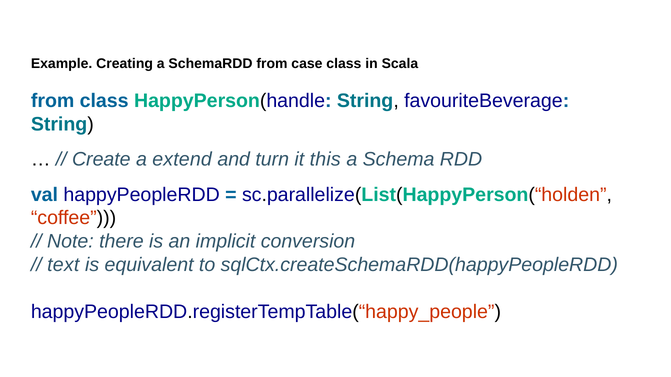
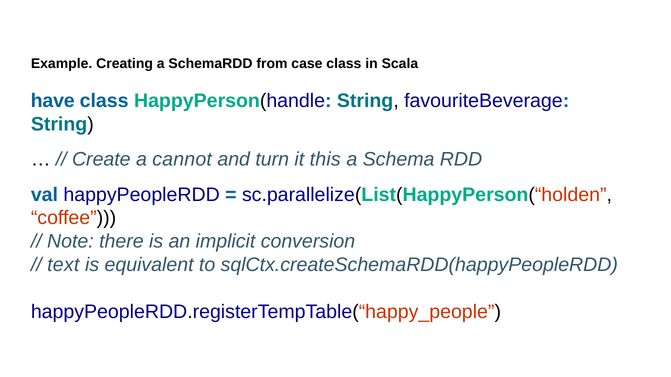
from at (53, 101): from -> have
extend: extend -> cannot
